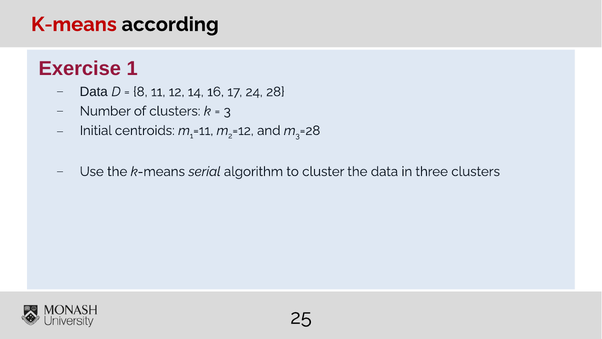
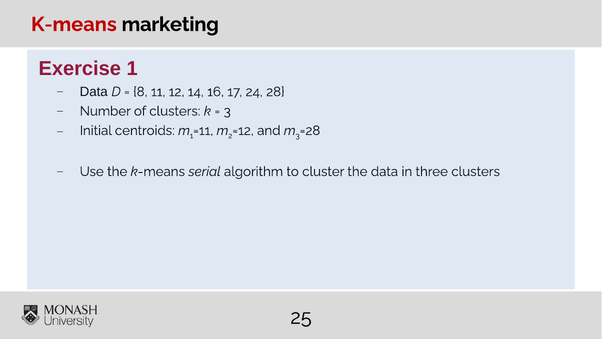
according: according -> marketing
